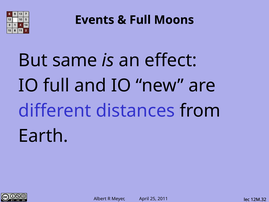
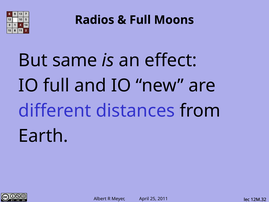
Events: Events -> Radios
